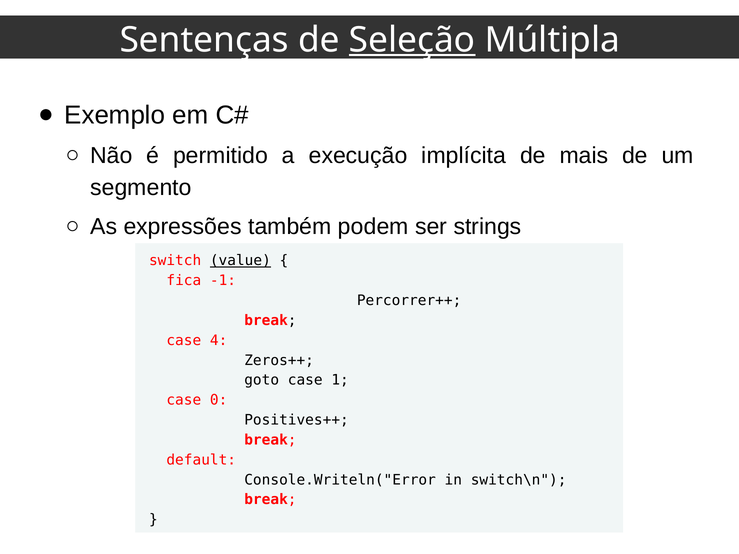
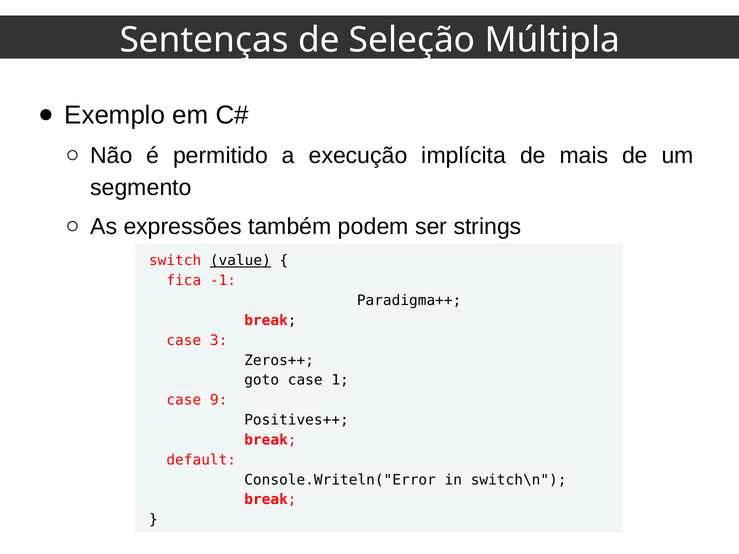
Seleção underline: present -> none
Percorrer++: Percorrer++ -> Paradigma++
4: 4 -> 3
0: 0 -> 9
